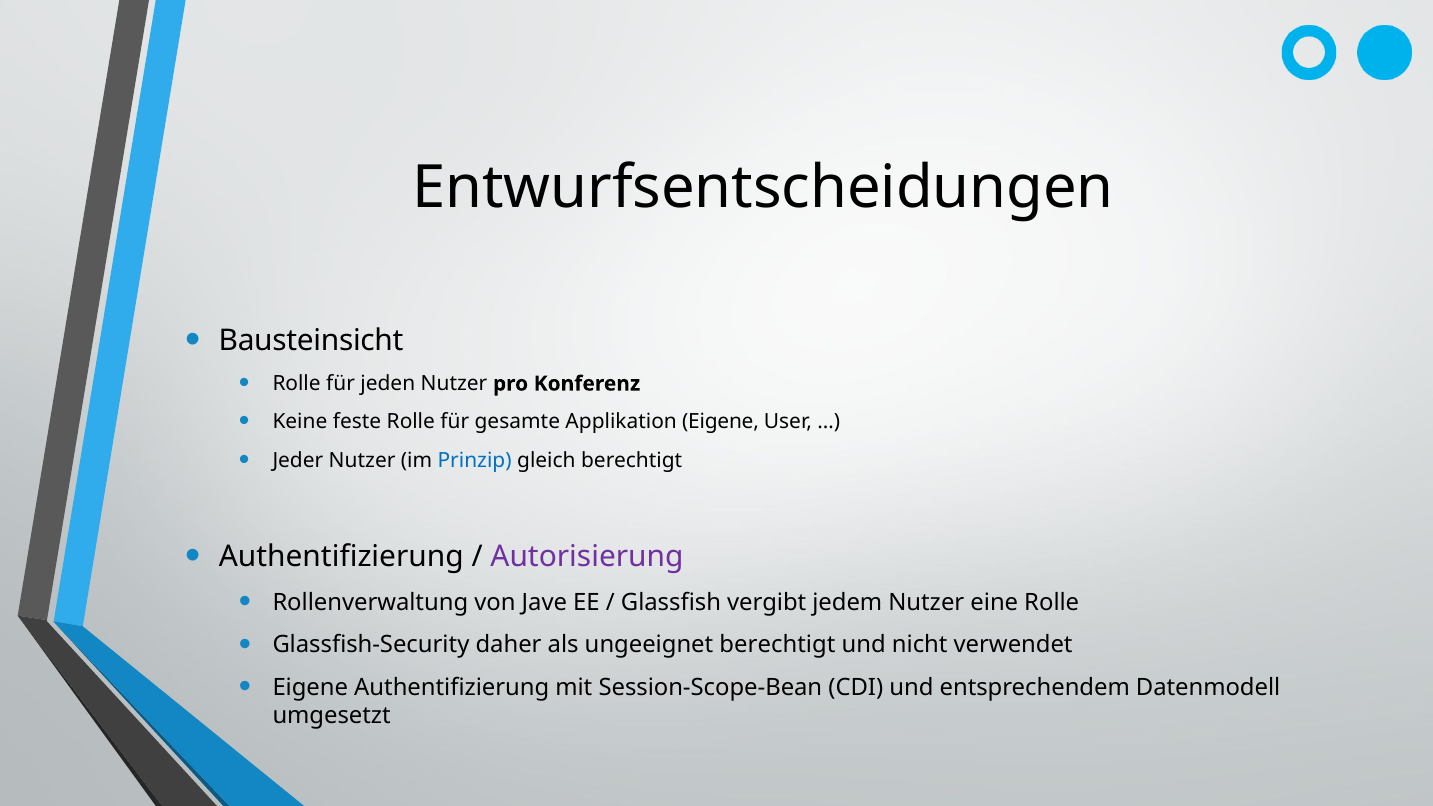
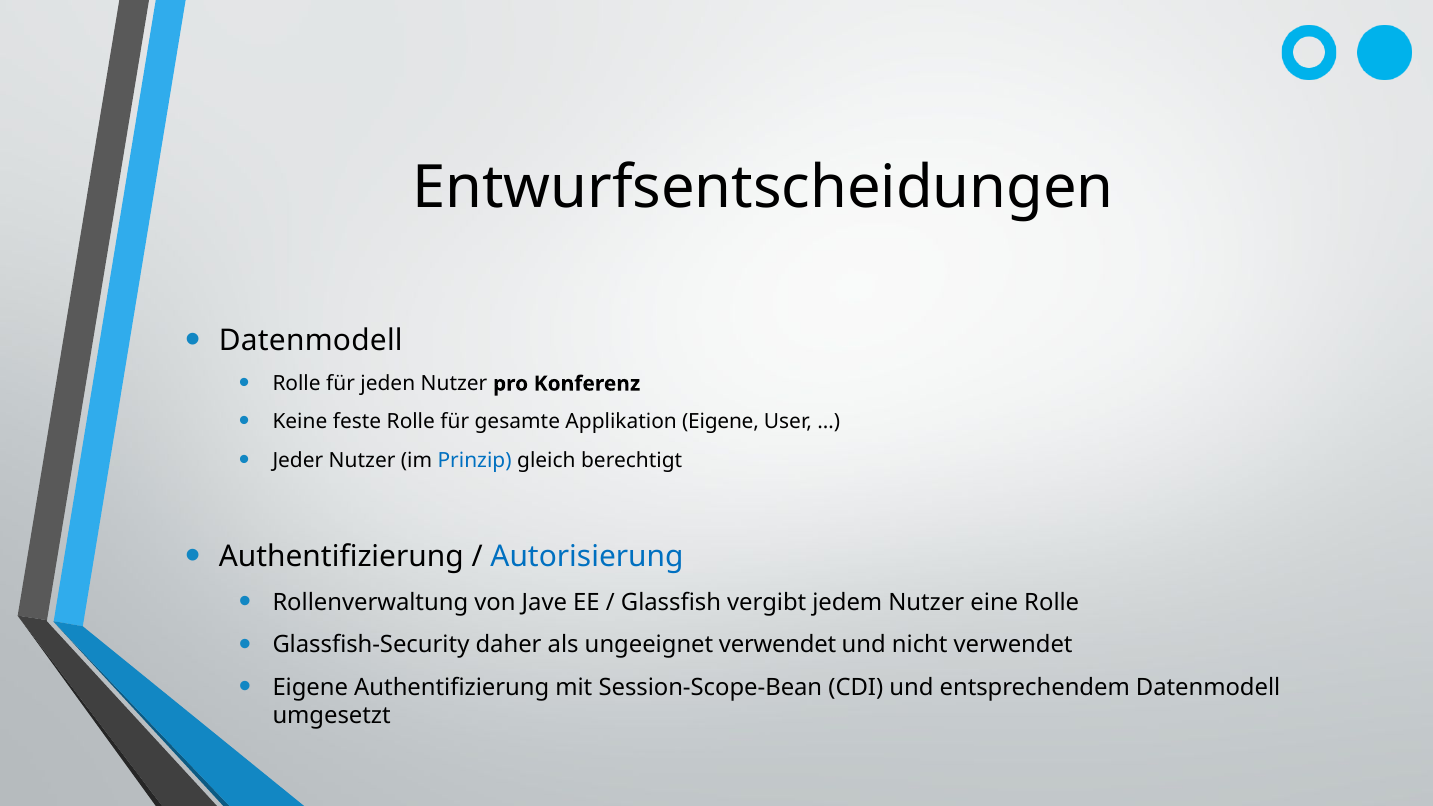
Bausteinsicht at (311, 341): Bausteinsicht -> Datenmodell
Autorisierung colour: purple -> blue
ungeeignet berechtigt: berechtigt -> verwendet
